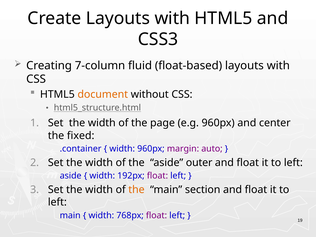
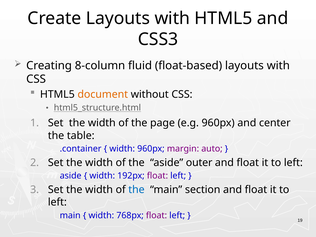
7-column: 7-column -> 8-column
fixed: fixed -> table
the at (136, 190) colour: orange -> blue
